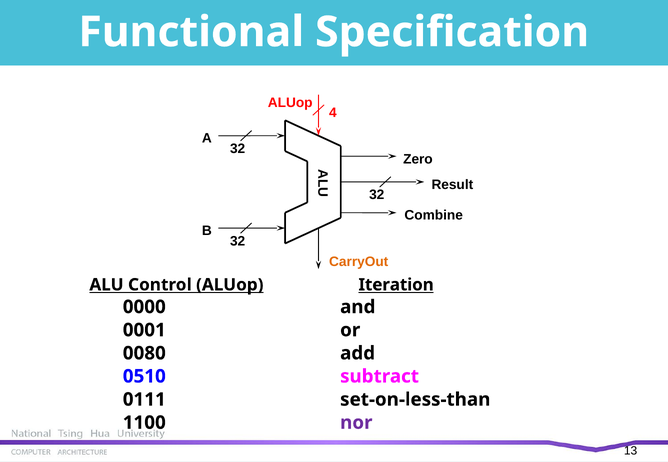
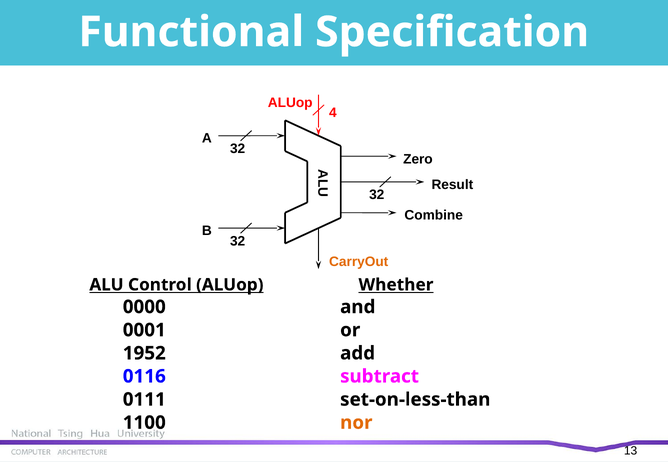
Iteration: Iteration -> Whether
0080: 0080 -> 1952
0510: 0510 -> 0116
nor colour: purple -> orange
